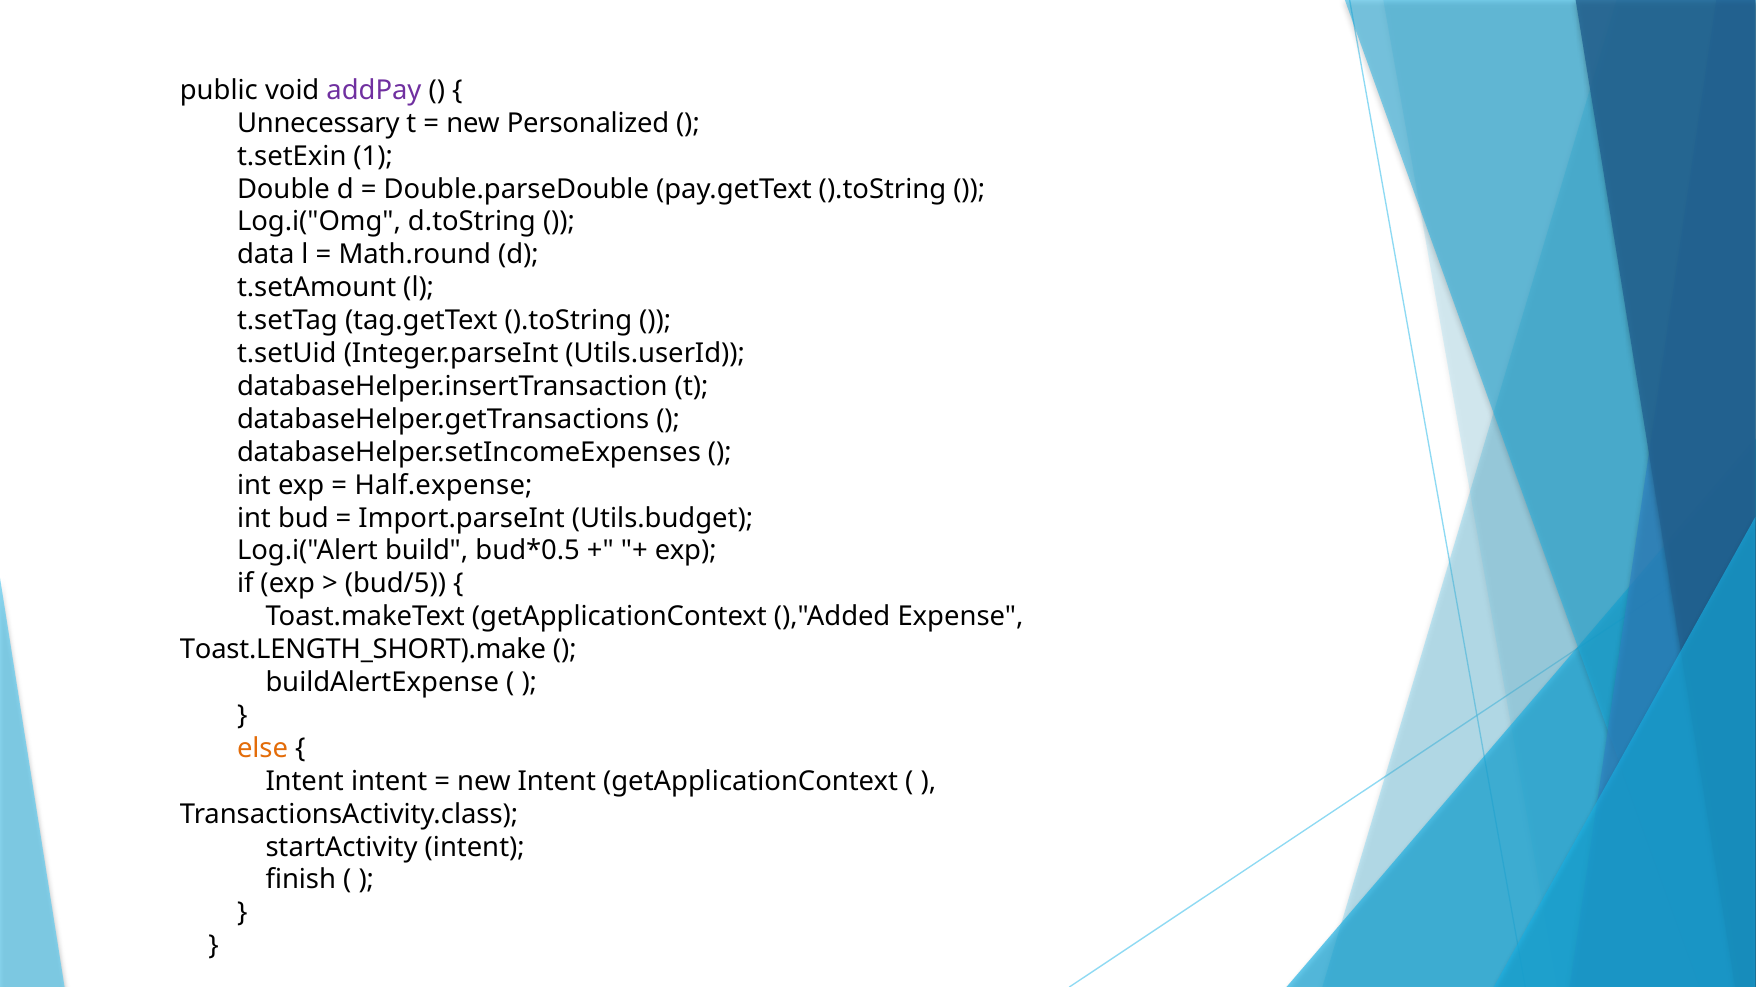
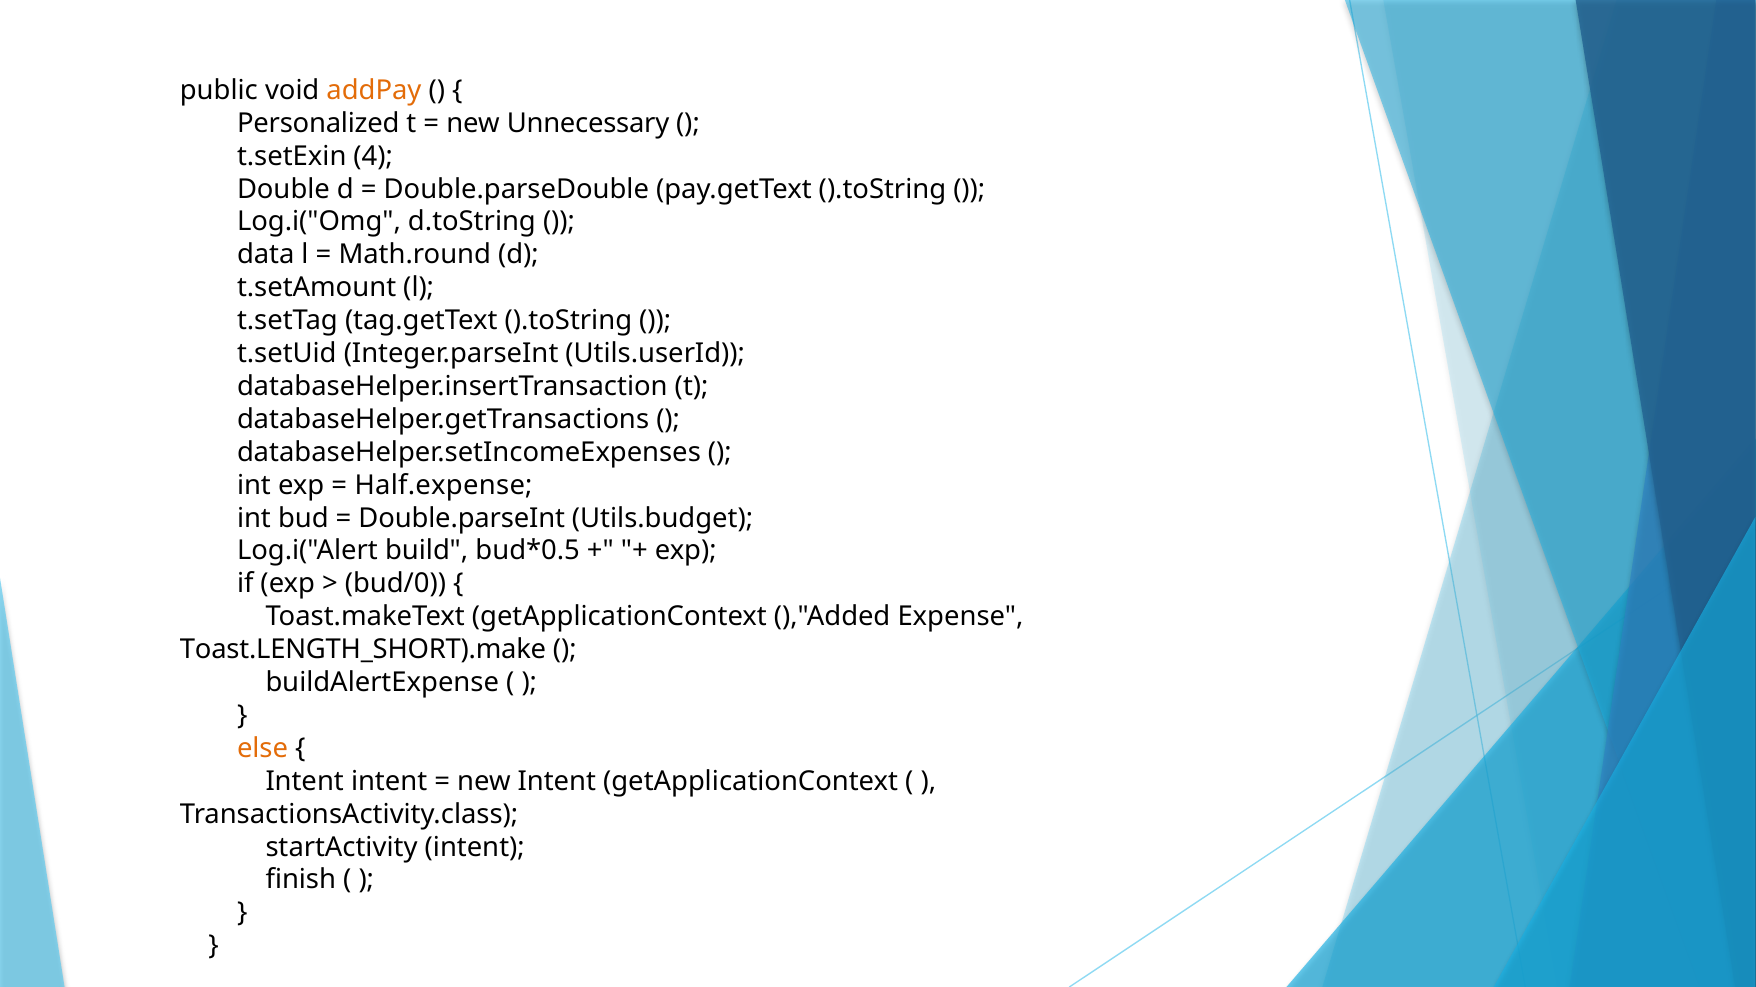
addPay colour: purple -> orange
Unnecessary: Unnecessary -> Personalized
Personalized: Personalized -> Unnecessary
1: 1 -> 4
Import.parseInt: Import.parseInt -> Double.parseInt
bud/5: bud/5 -> bud/0
